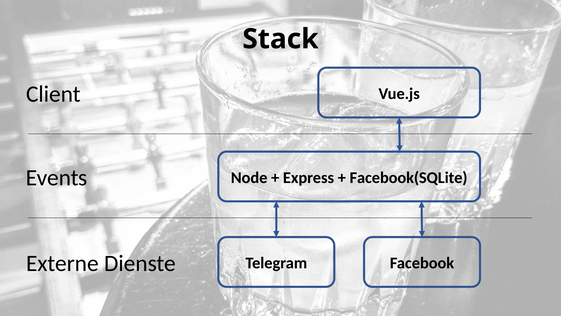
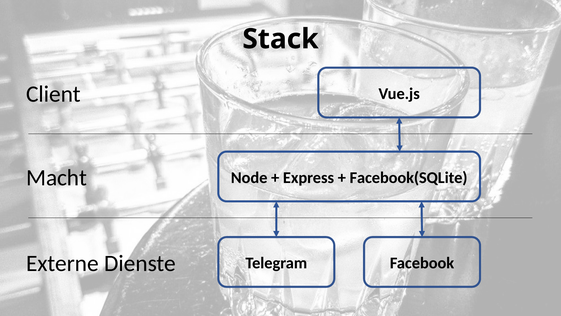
Events: Events -> Macht
